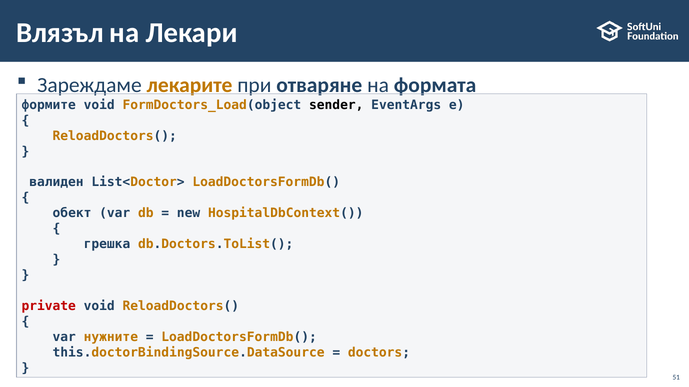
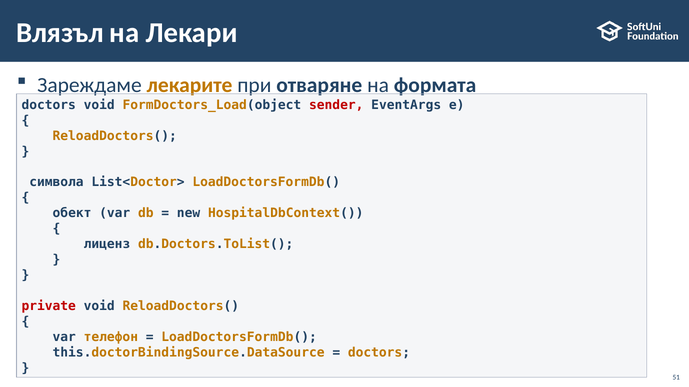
формите at (49, 105): формите -> doctors
sender colour: black -> red
валиден: валиден -> символа
грешка: грешка -> лиценз
нужните: нужните -> телефон
